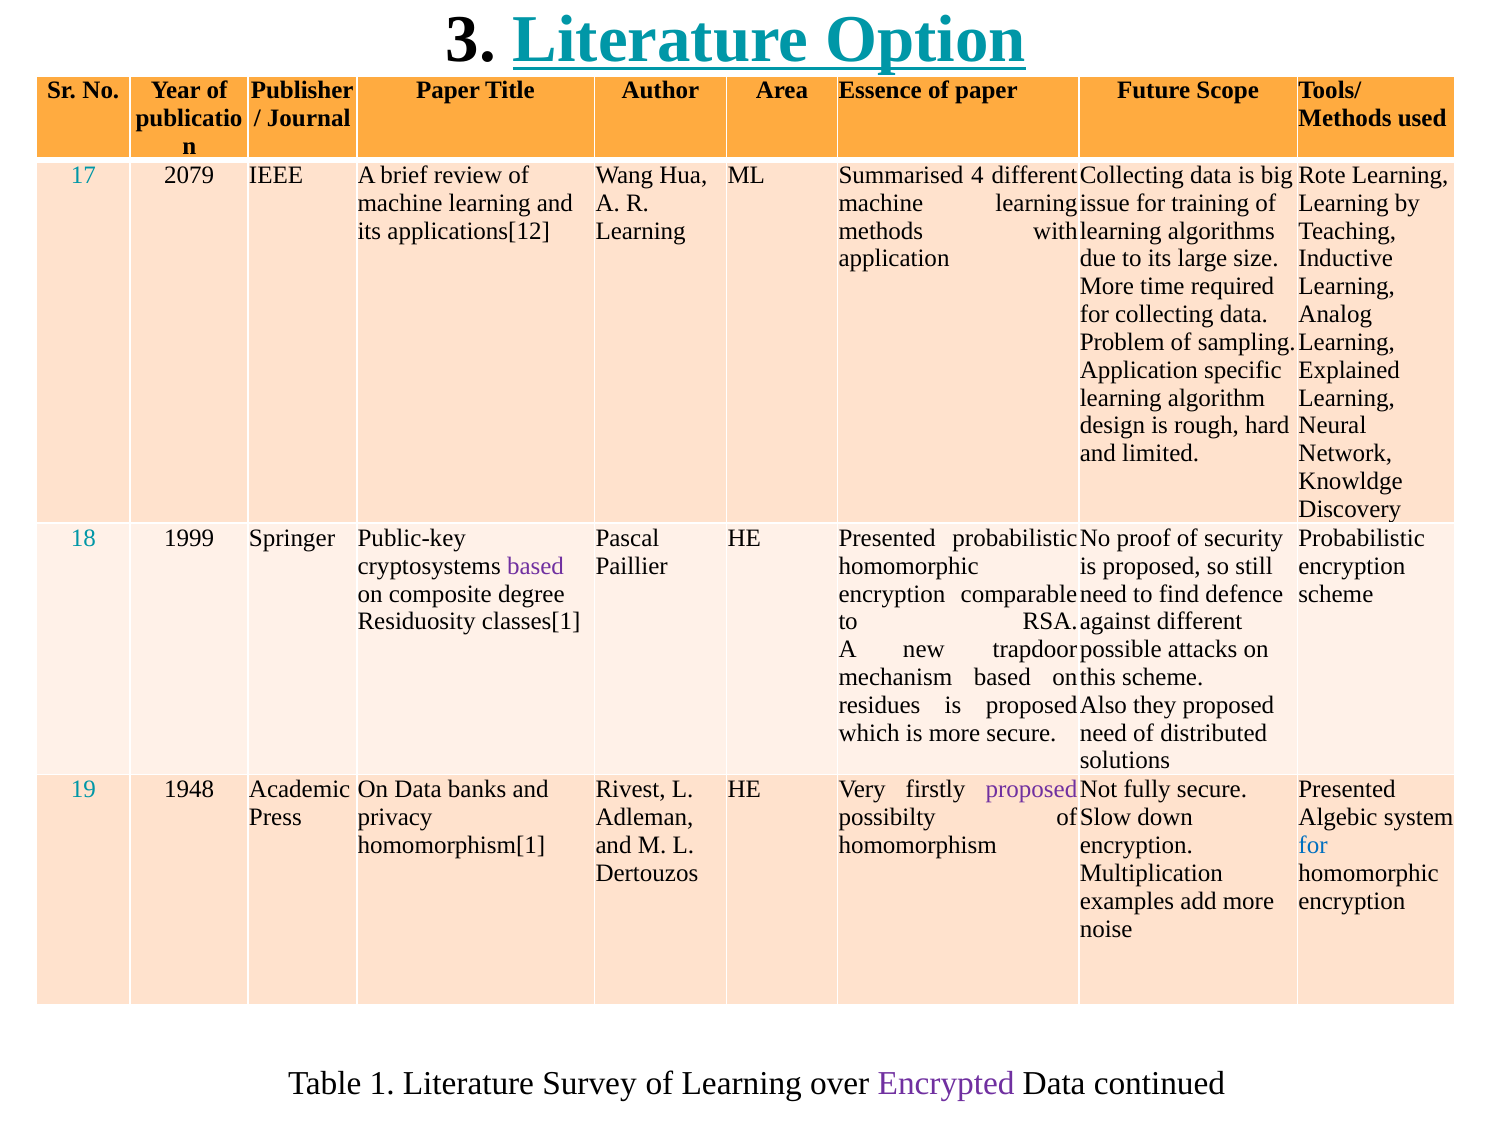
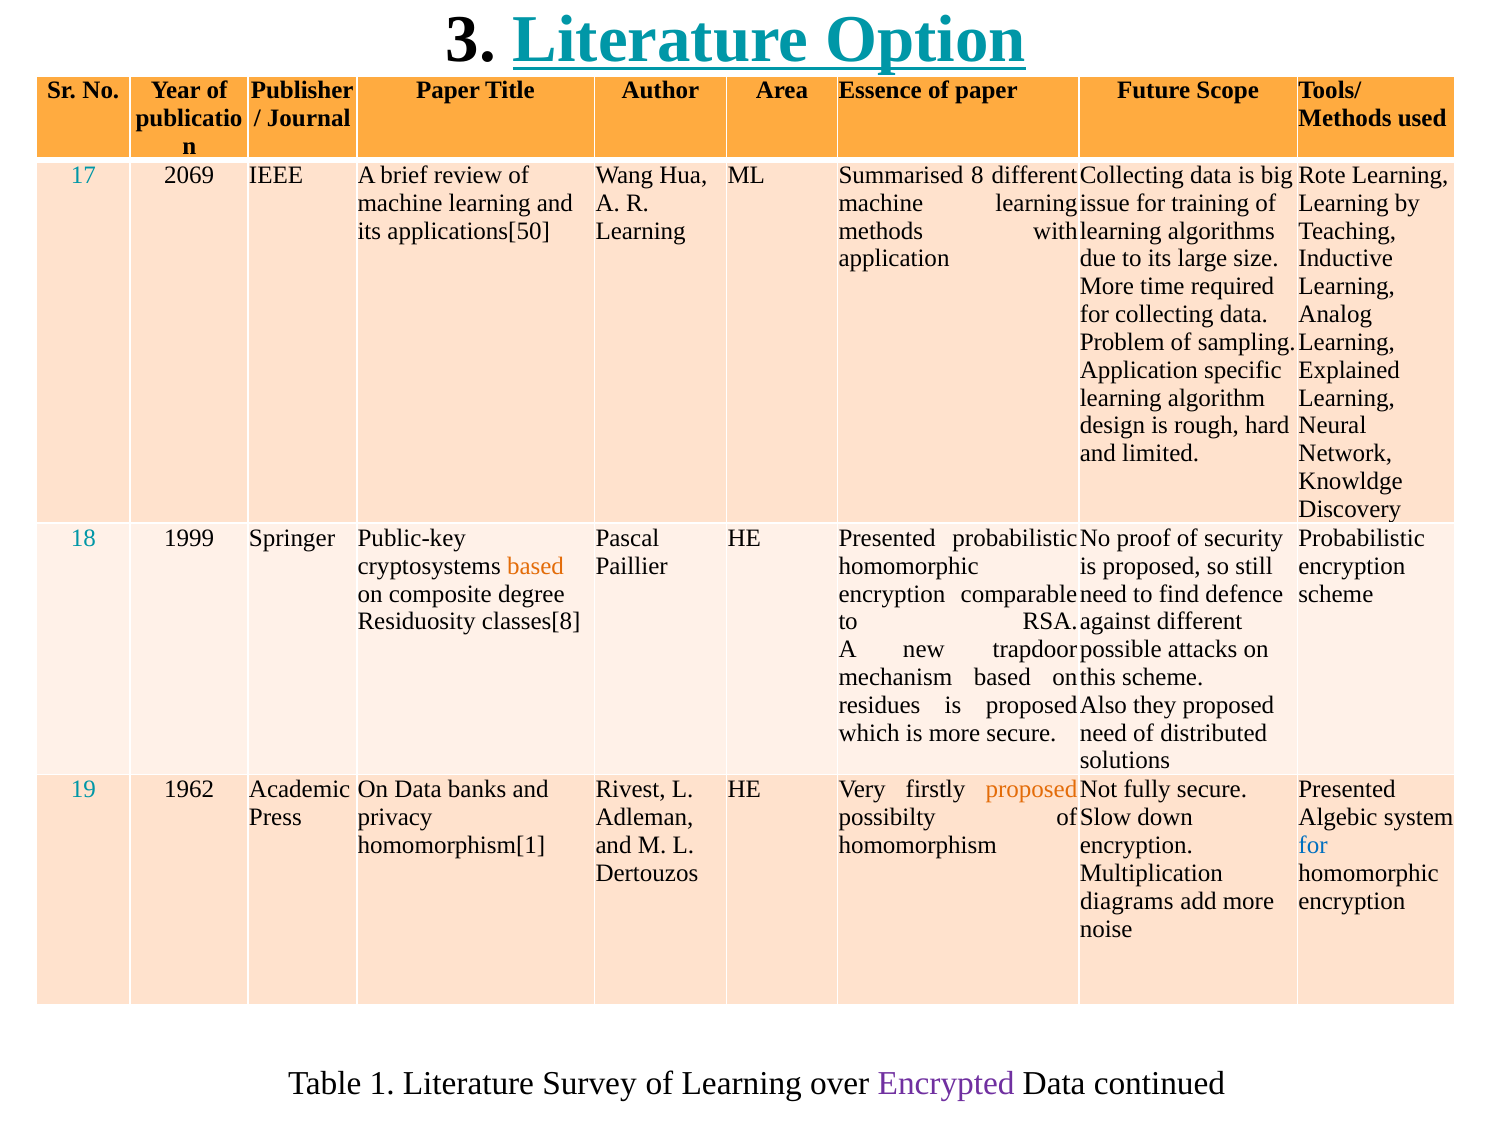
2079: 2079 -> 2069
4: 4 -> 8
applications[12: applications[12 -> applications[50
based at (535, 566) colour: purple -> orange
classes[1: classes[1 -> classes[8
1948: 1948 -> 1962
proposed at (1031, 790) colour: purple -> orange
examples: examples -> diagrams
